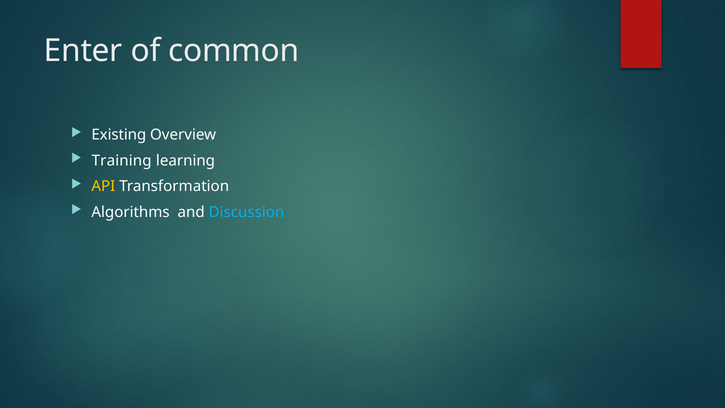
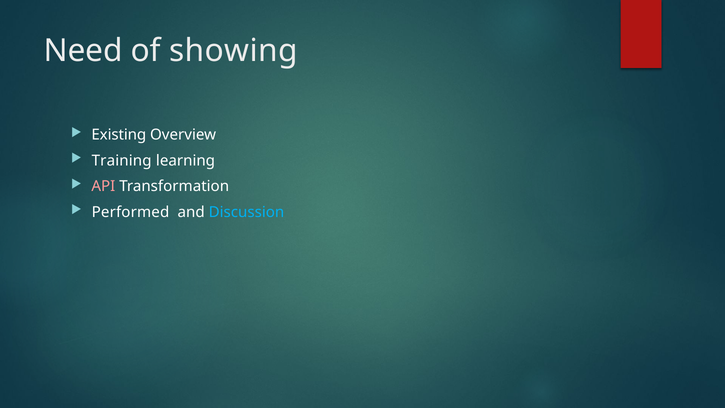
Enter: Enter -> Need
common: common -> showing
API colour: yellow -> pink
Algorithms: Algorithms -> Performed
